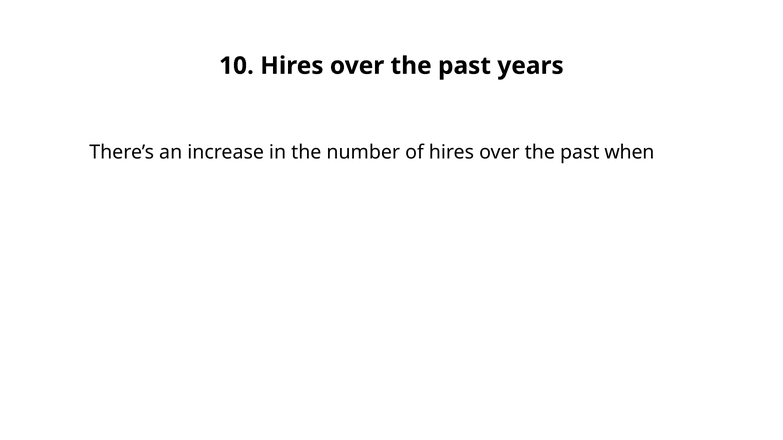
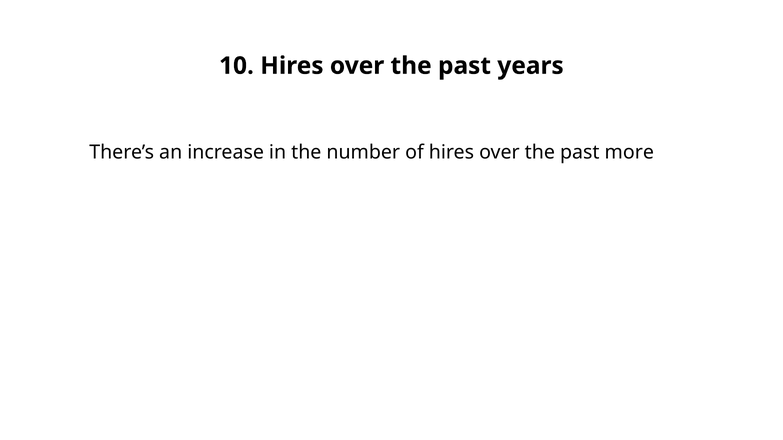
when: when -> more
